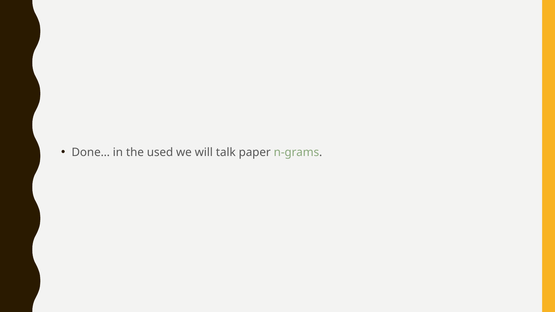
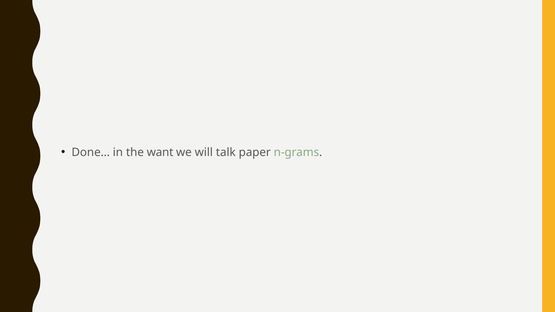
used: used -> want
